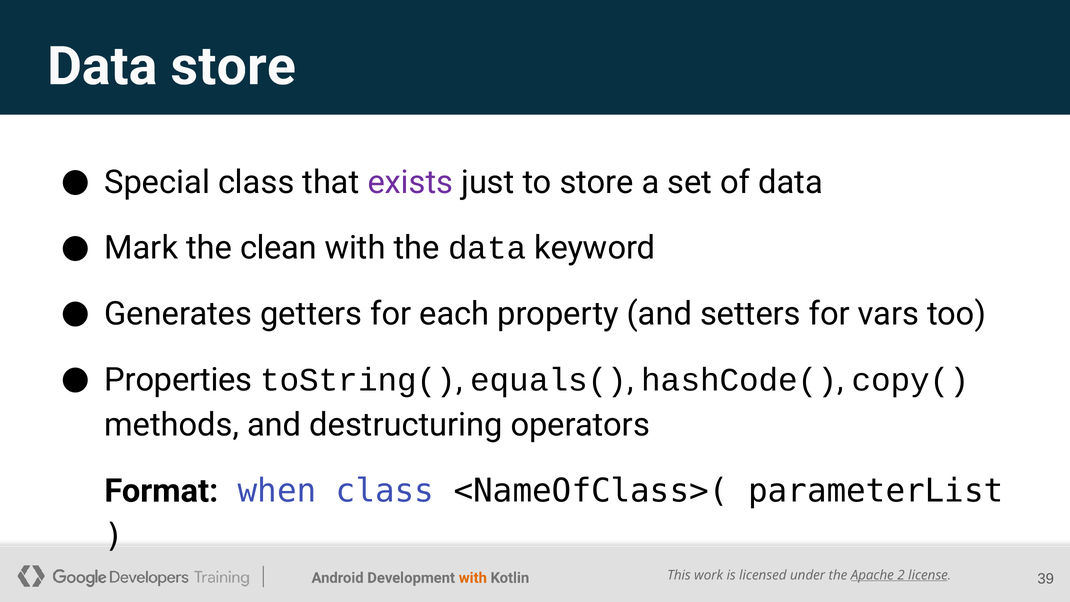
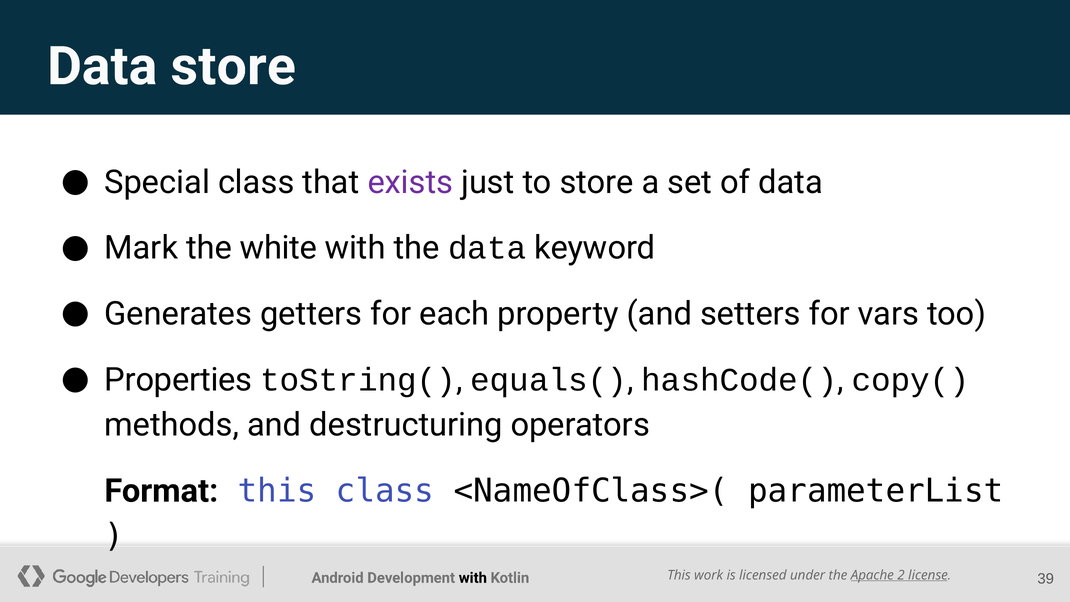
clean: clean -> white
Format when: when -> this
with at (473, 578) colour: orange -> black
